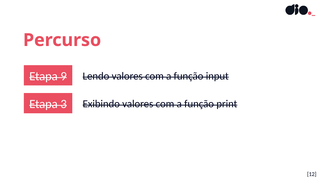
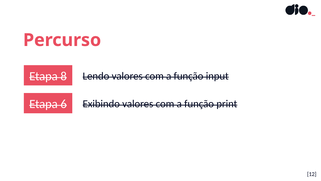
9: 9 -> 8
3: 3 -> 6
